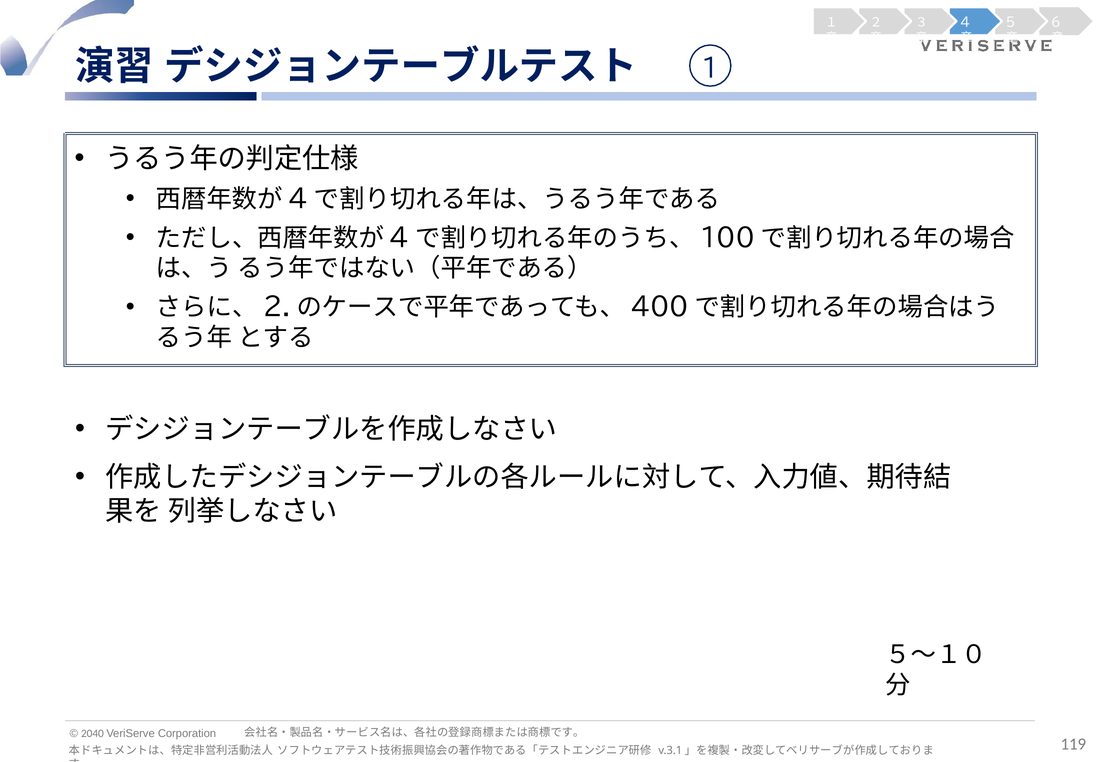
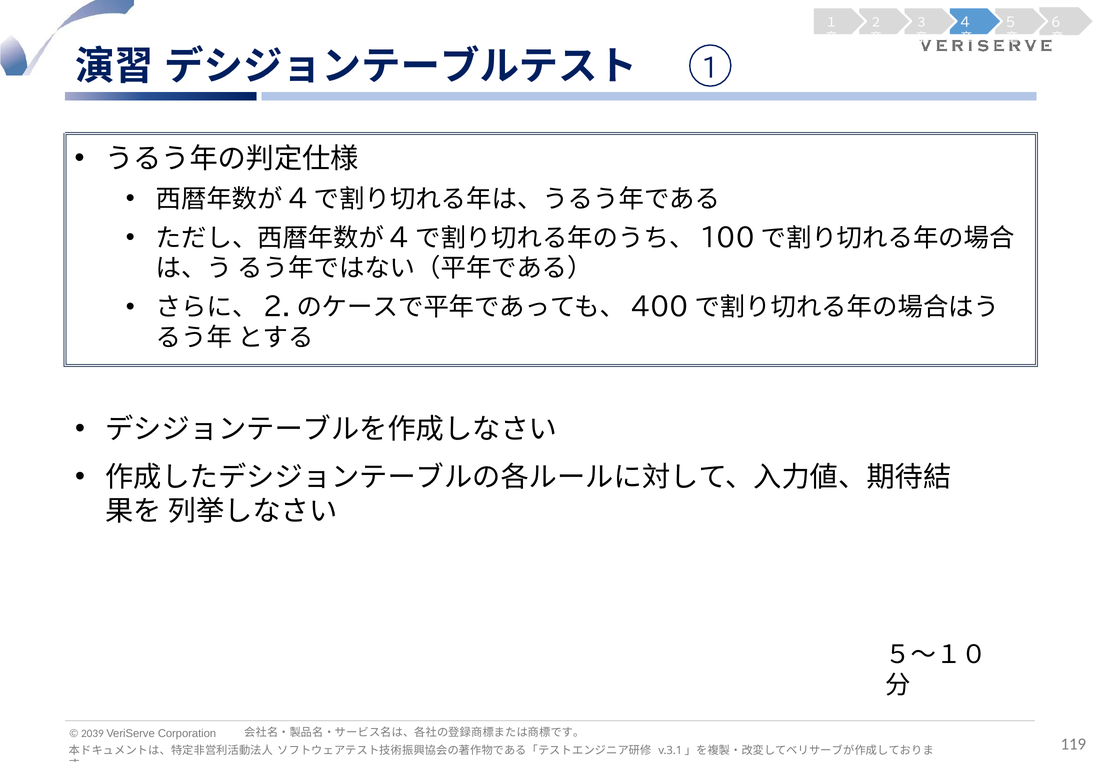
2040: 2040 -> 2039
